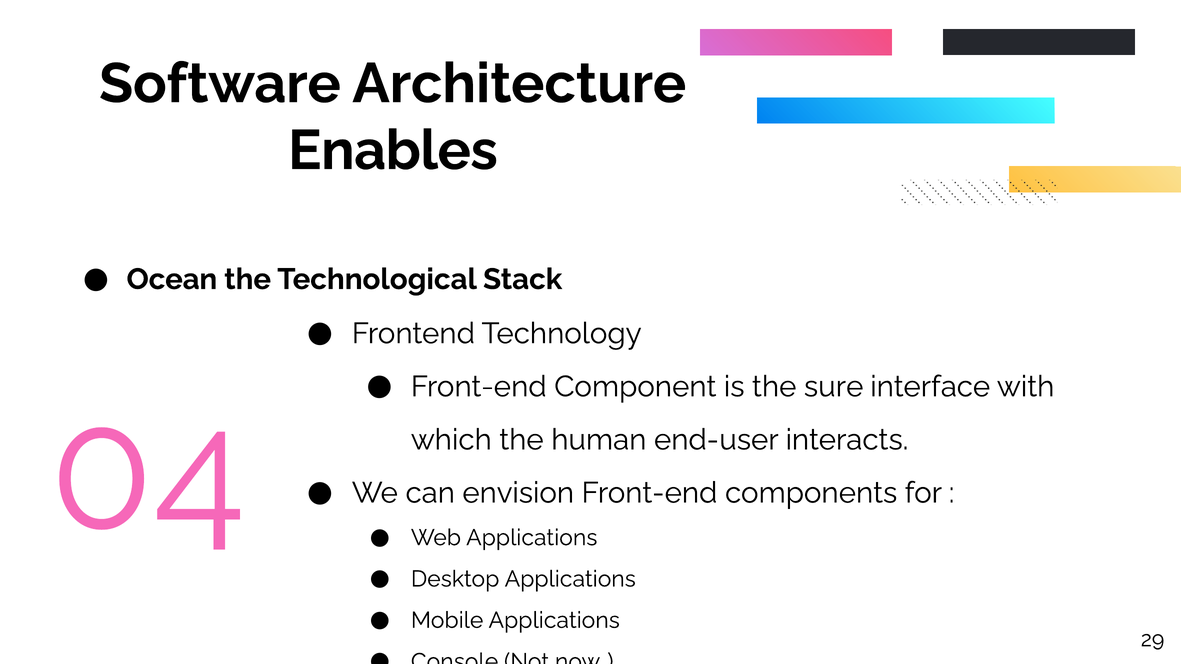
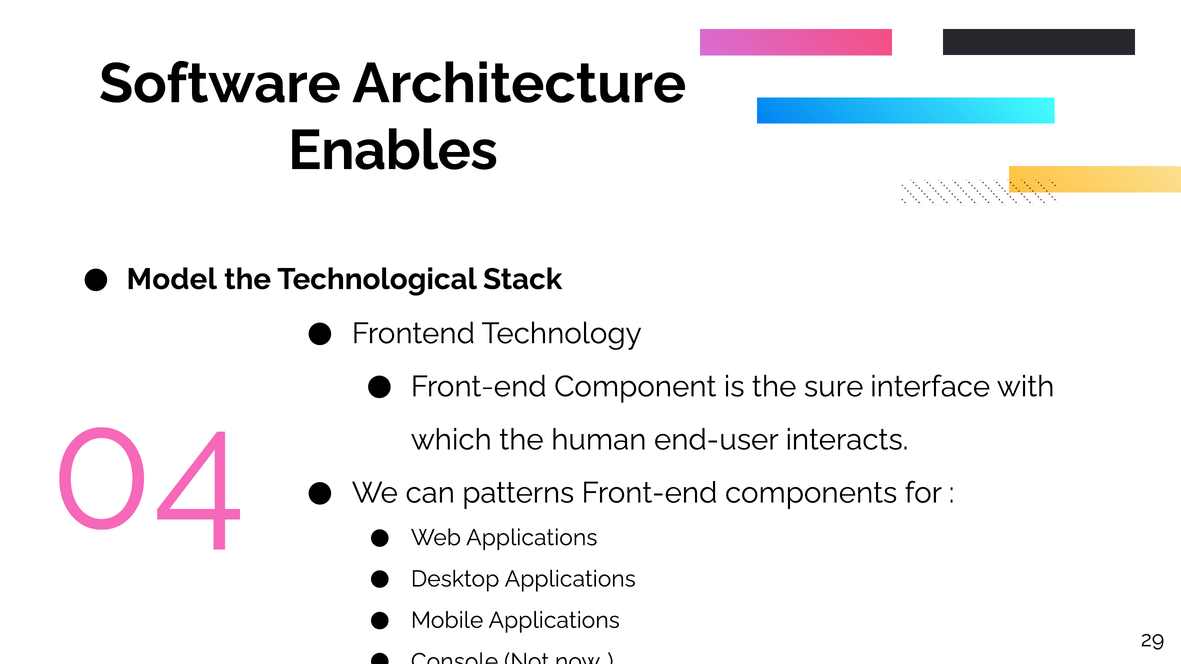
Ocean: Ocean -> Model
envision: envision -> patterns
